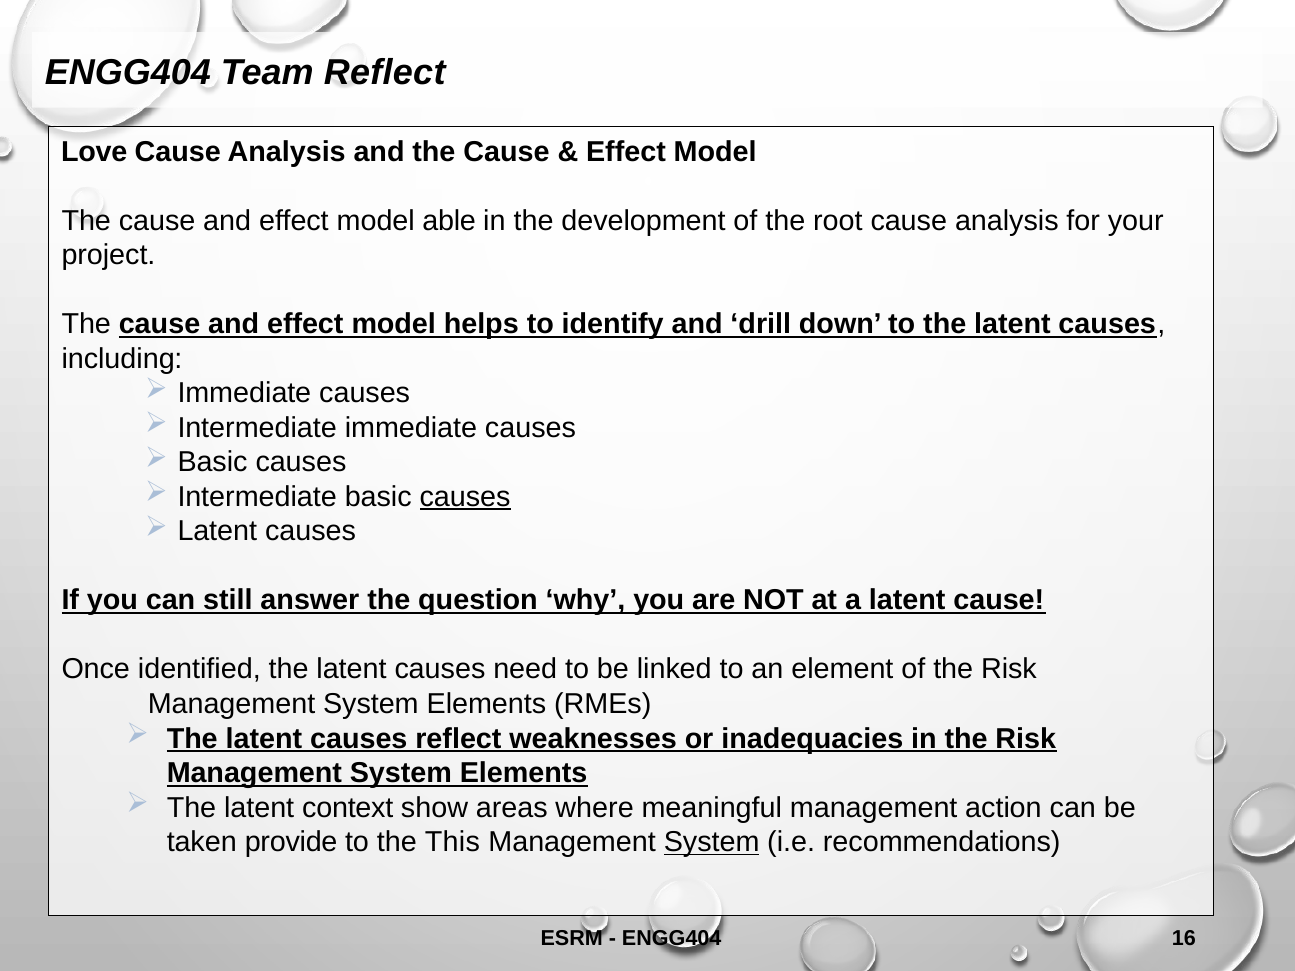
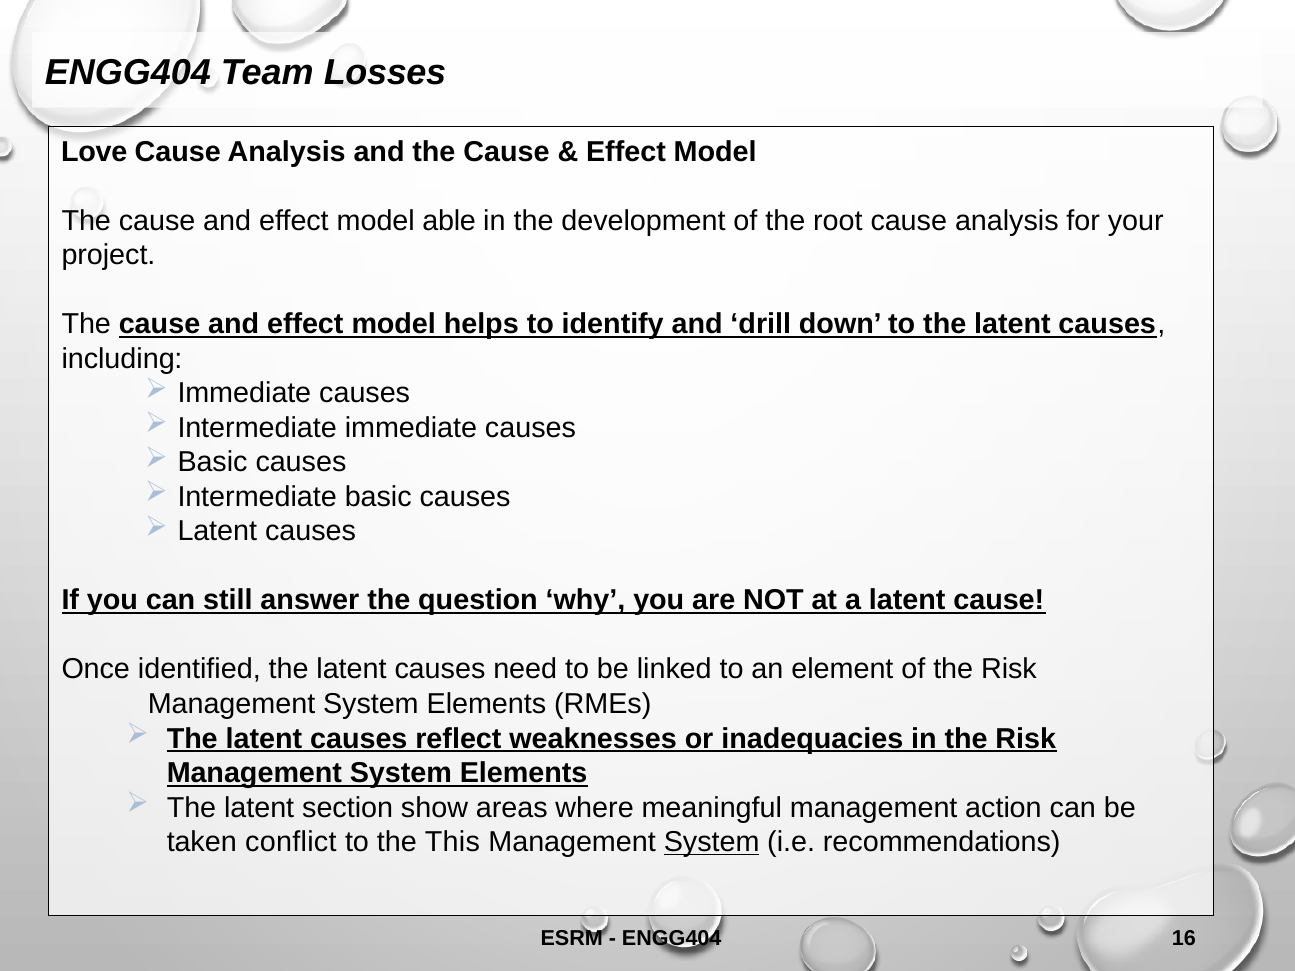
Team Reflect: Reflect -> Losses
causes at (465, 497) underline: present -> none
context: context -> section
provide: provide -> conflict
